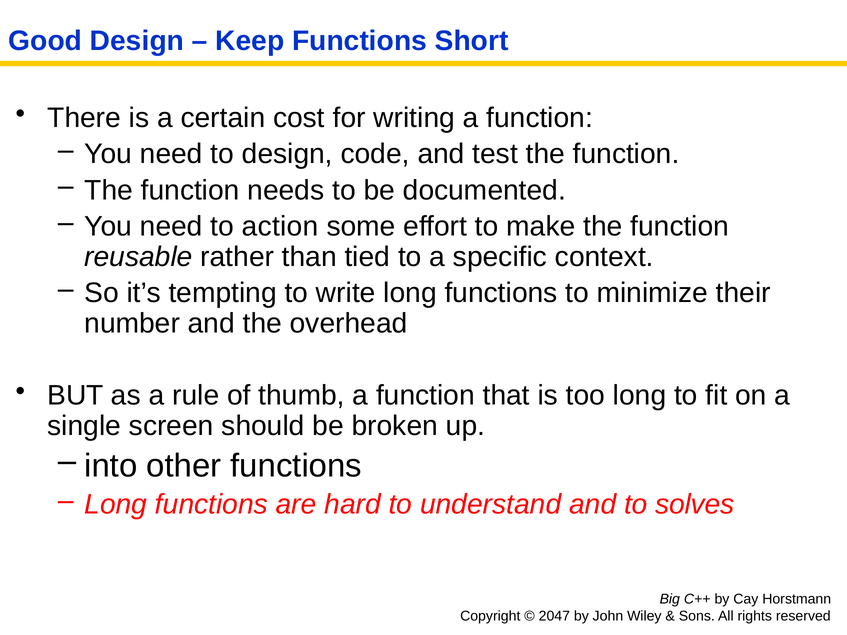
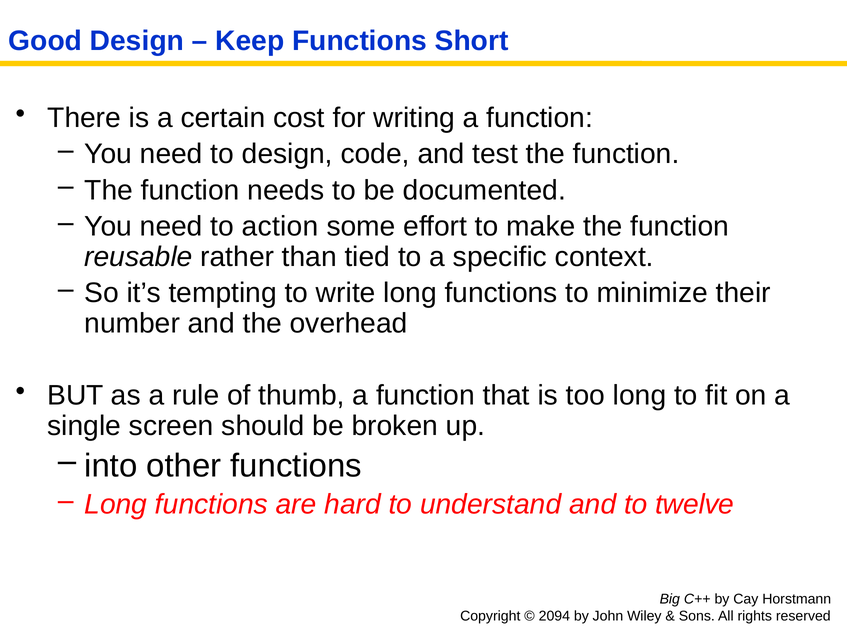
solves: solves -> twelve
2047: 2047 -> 2094
